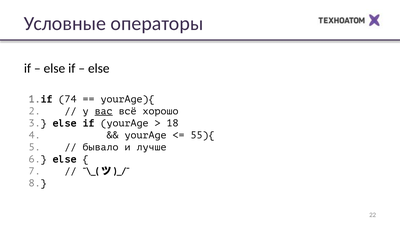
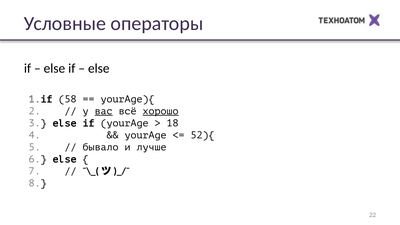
74: 74 -> 58
хорошо underline: none -> present
55){: 55){ -> 52){
